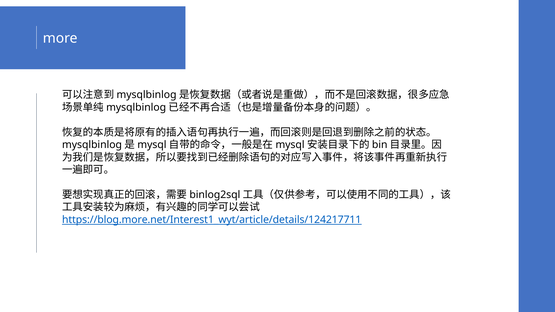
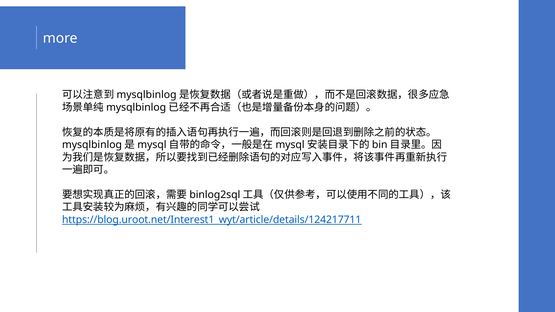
https://blog.more.net/Interest1_wyt/article/details/124217711: https://blog.more.net/Interest1_wyt/article/details/124217711 -> https://blog.uroot.net/Interest1_wyt/article/details/124217711
